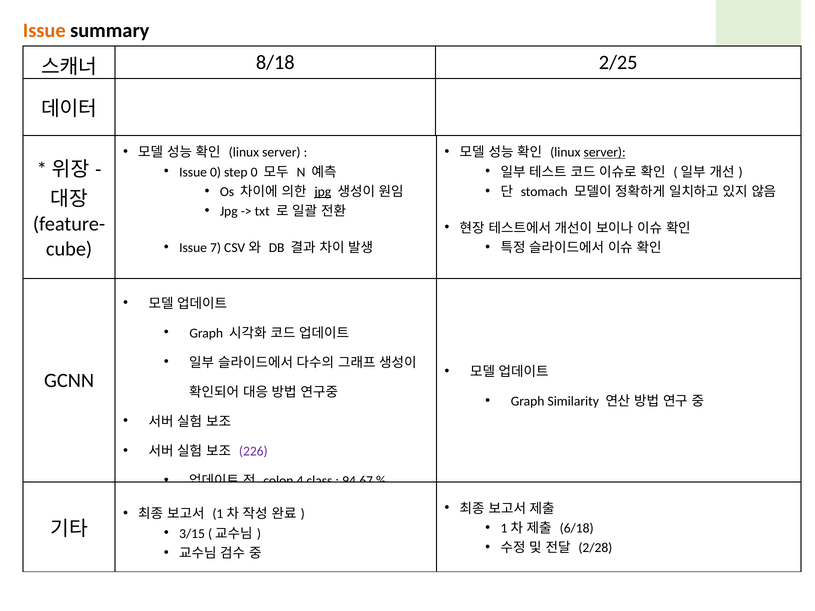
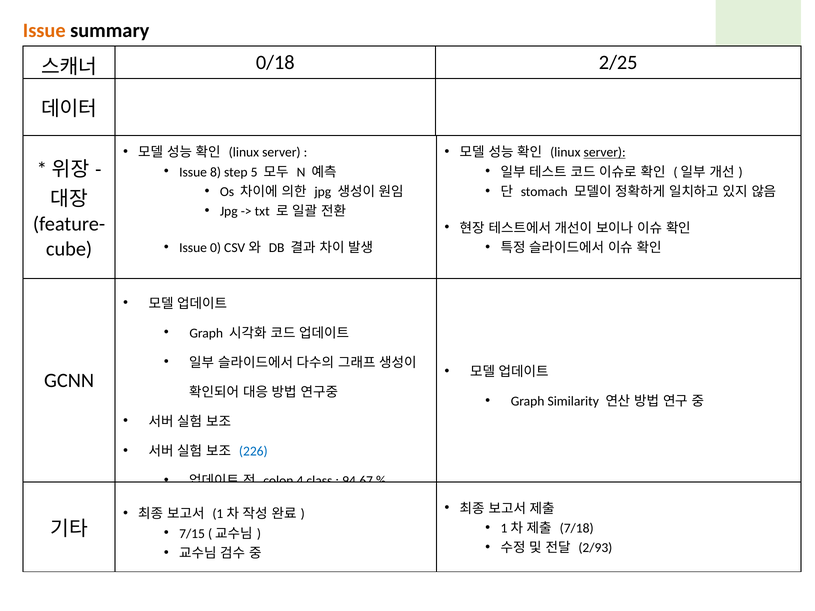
8/18: 8/18 -> 0/18
Issue 0: 0 -> 8
step 0: 0 -> 5
jpg at (323, 192) underline: present -> none
7: 7 -> 0
226 colour: purple -> blue
6/18: 6/18 -> 7/18
3/15: 3/15 -> 7/15
2/28: 2/28 -> 2/93
